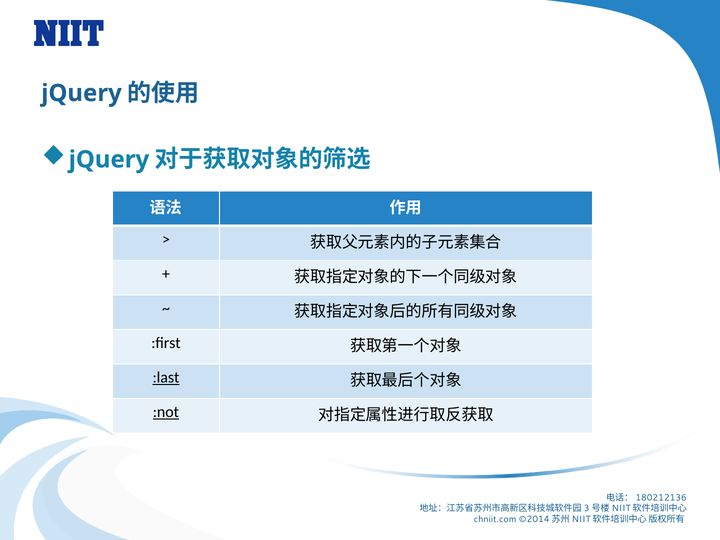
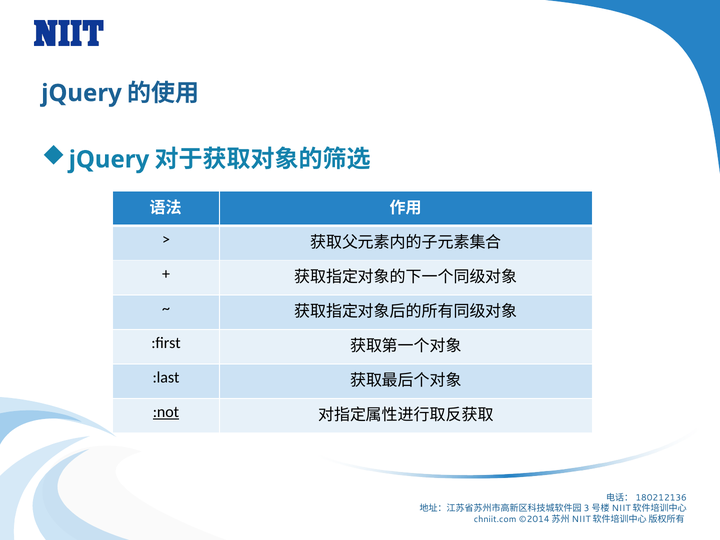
:last underline: present -> none
